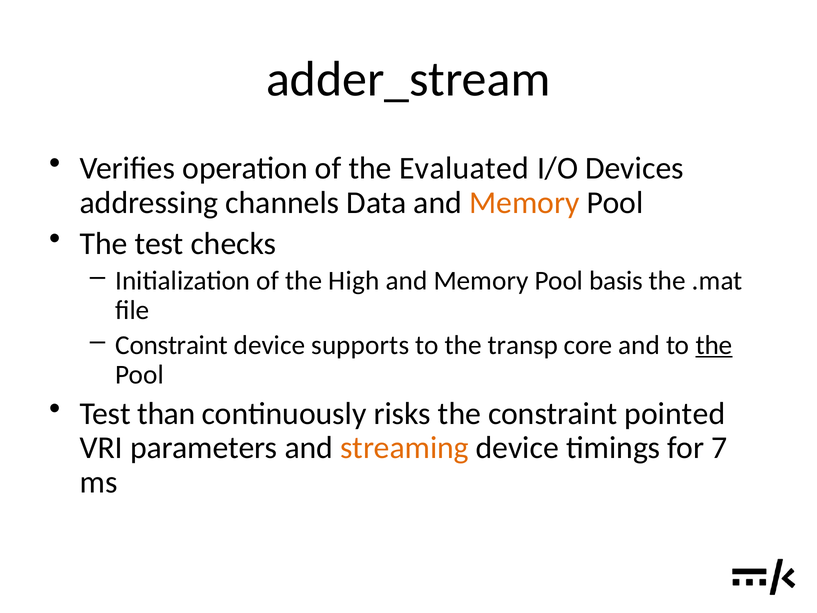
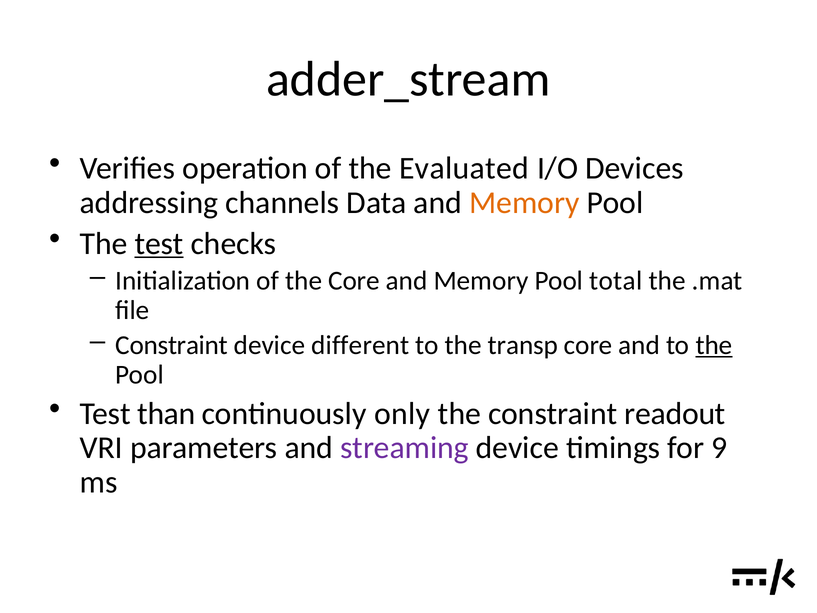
test at (159, 244) underline: none -> present
the High: High -> Core
basis: basis -> total
supports: supports -> different
risks: risks -> only
pointed: pointed -> readout
streaming colour: orange -> purple
7: 7 -> 9
